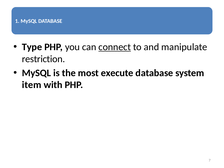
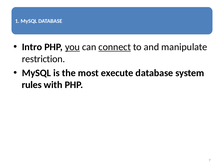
Type: Type -> Intro
you underline: none -> present
item: item -> rules
